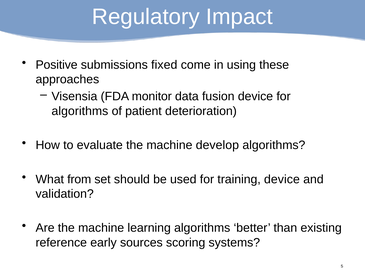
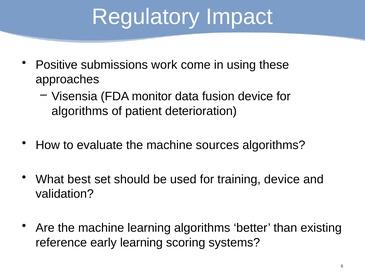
fixed: fixed -> work
develop: develop -> sources
from: from -> best
early sources: sources -> learning
